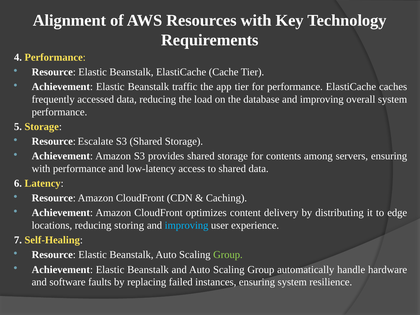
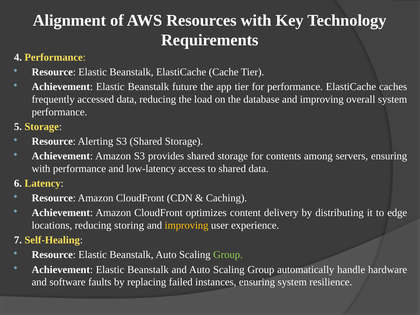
traffic: traffic -> future
Escalate: Escalate -> Alerting
improving at (187, 225) colour: light blue -> yellow
